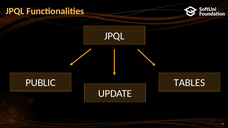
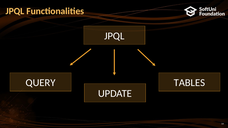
PUBLIC: PUBLIC -> QUERY
